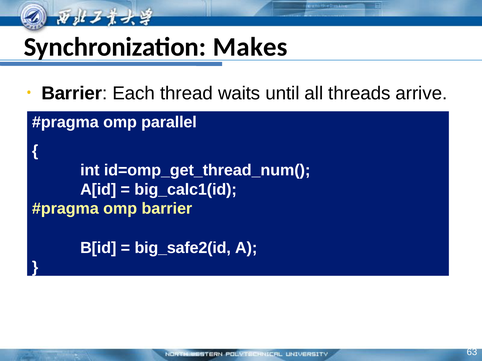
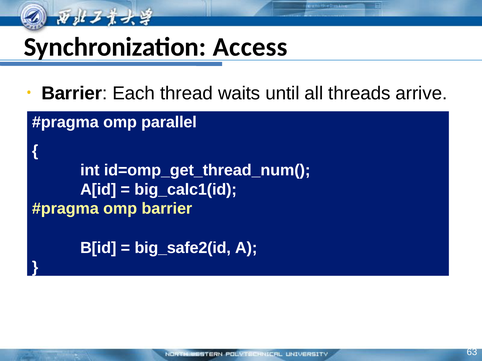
Makes: Makes -> Access
